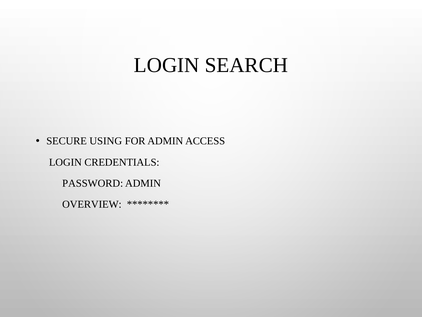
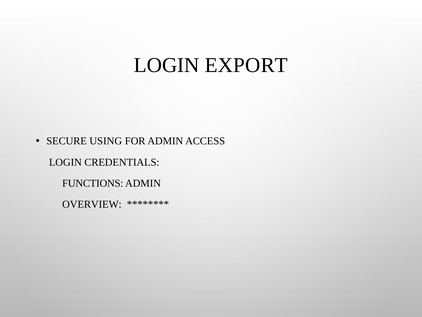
SEARCH: SEARCH -> EXPORT
PASSWORD: PASSWORD -> FUNCTIONS
